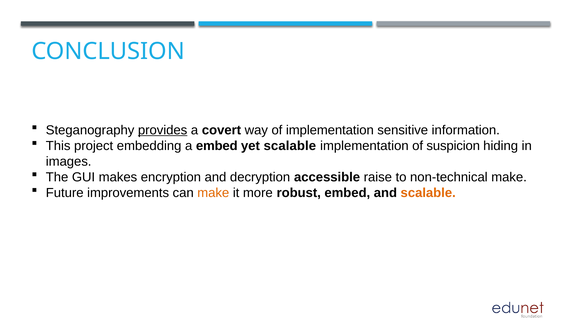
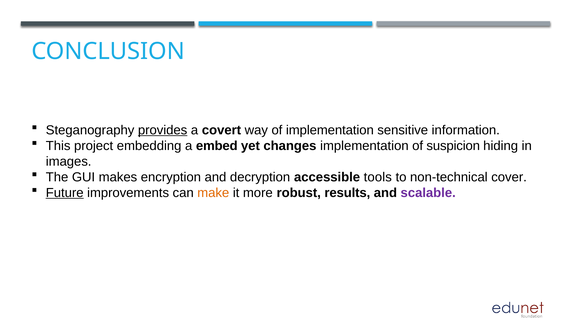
yet scalable: scalable -> changes
raise: raise -> tools
non-technical make: make -> cover
Future underline: none -> present
robust embed: embed -> results
scalable at (428, 193) colour: orange -> purple
